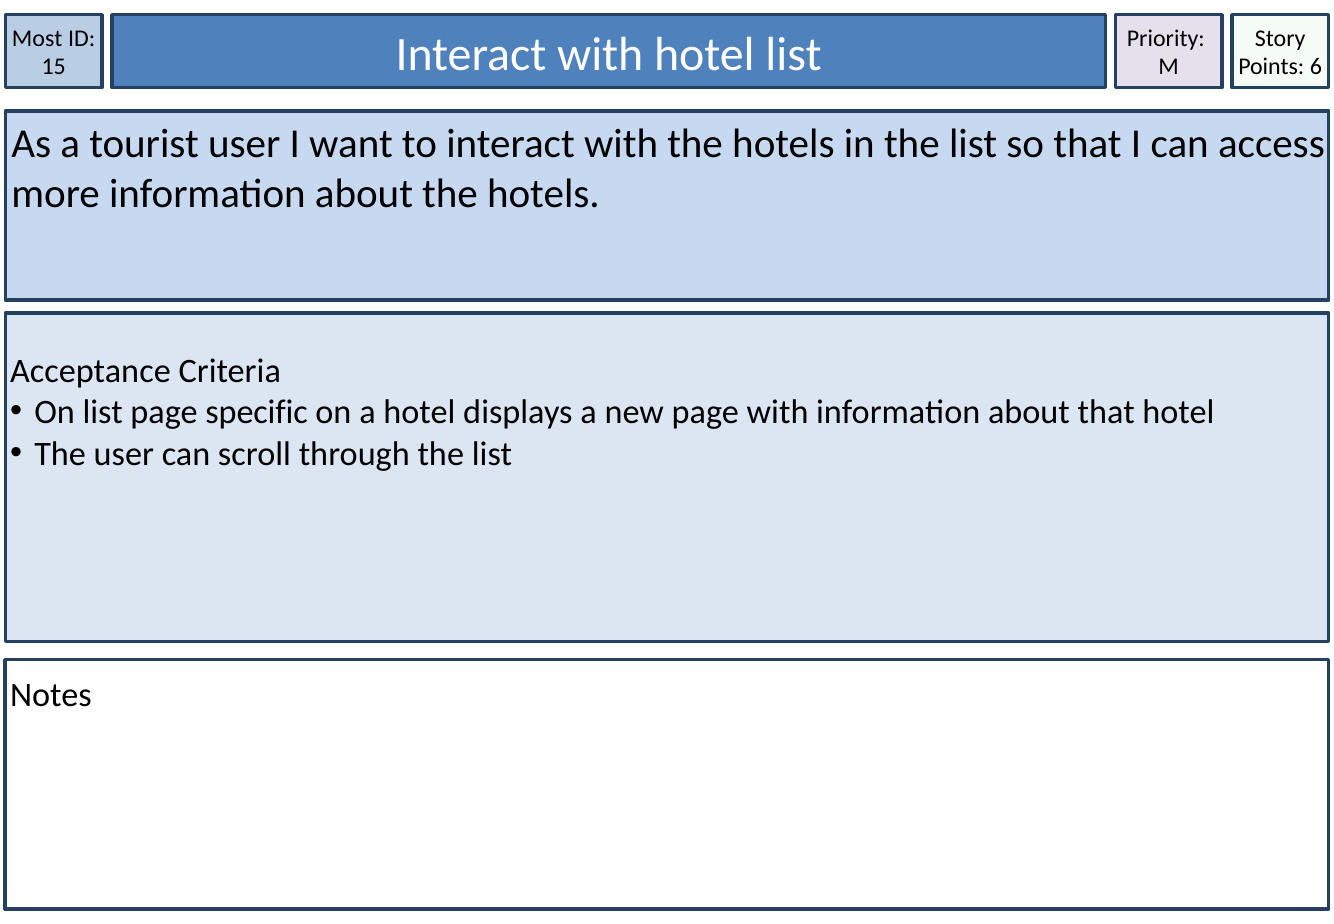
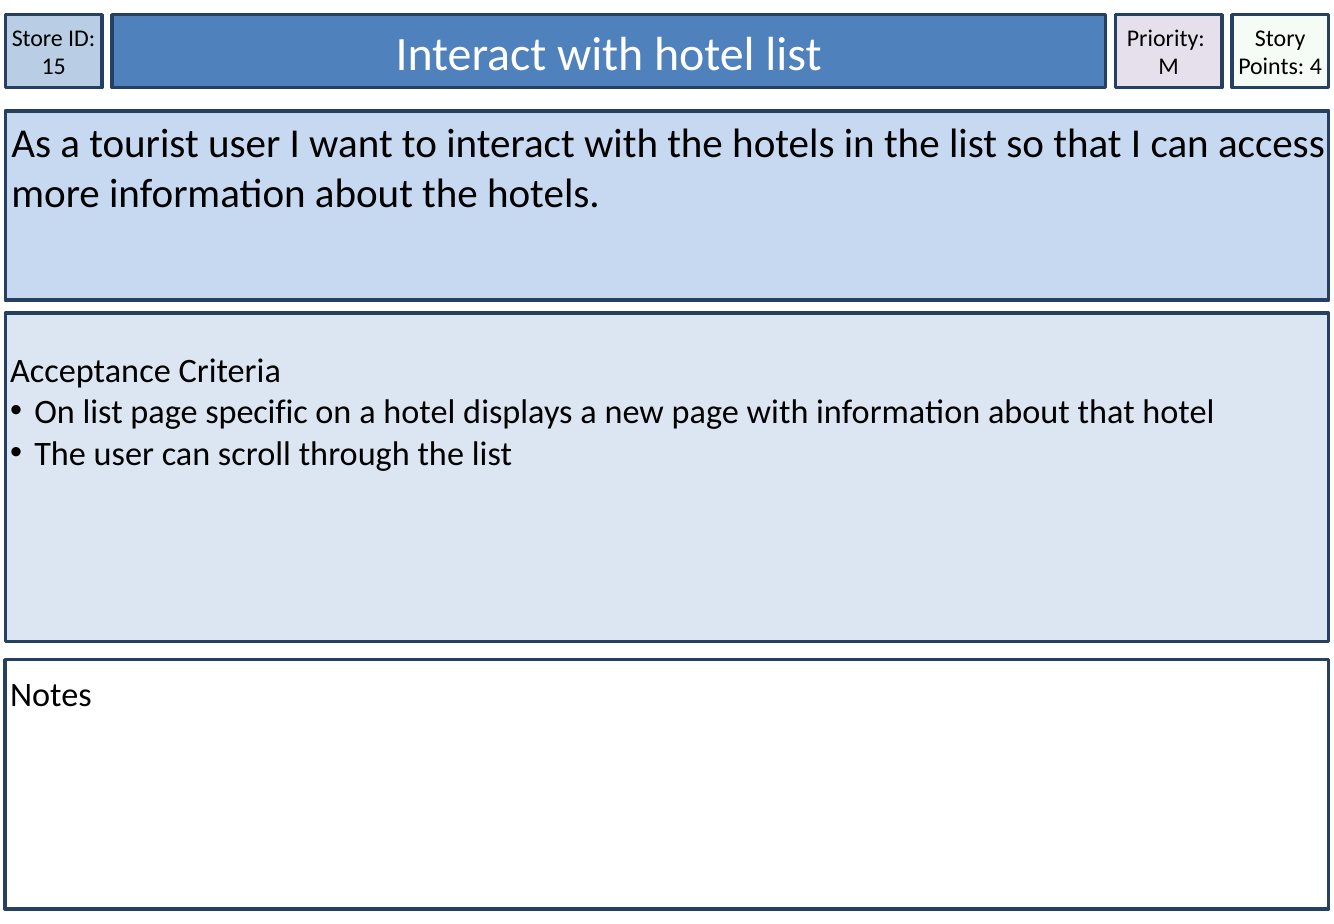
Most: Most -> Store
6: 6 -> 4
